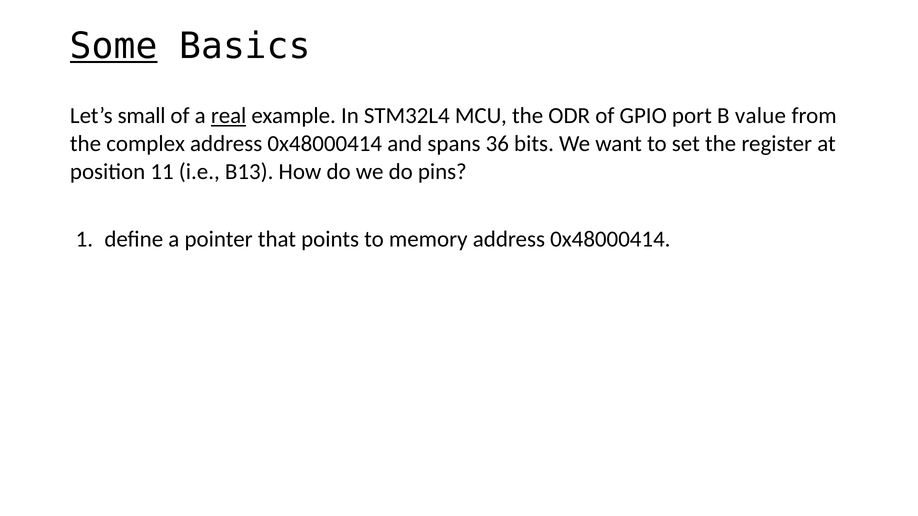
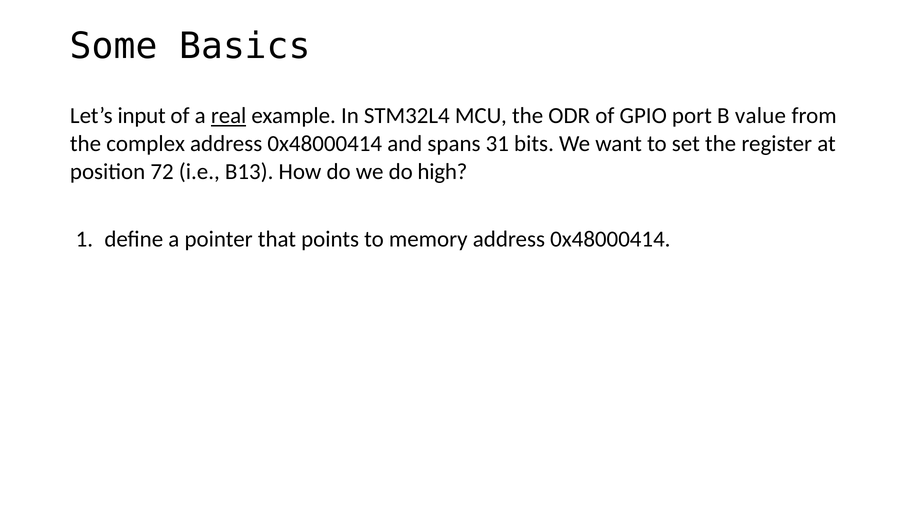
Some underline: present -> none
small: small -> input
36: 36 -> 31
11: 11 -> 72
pins: pins -> high
